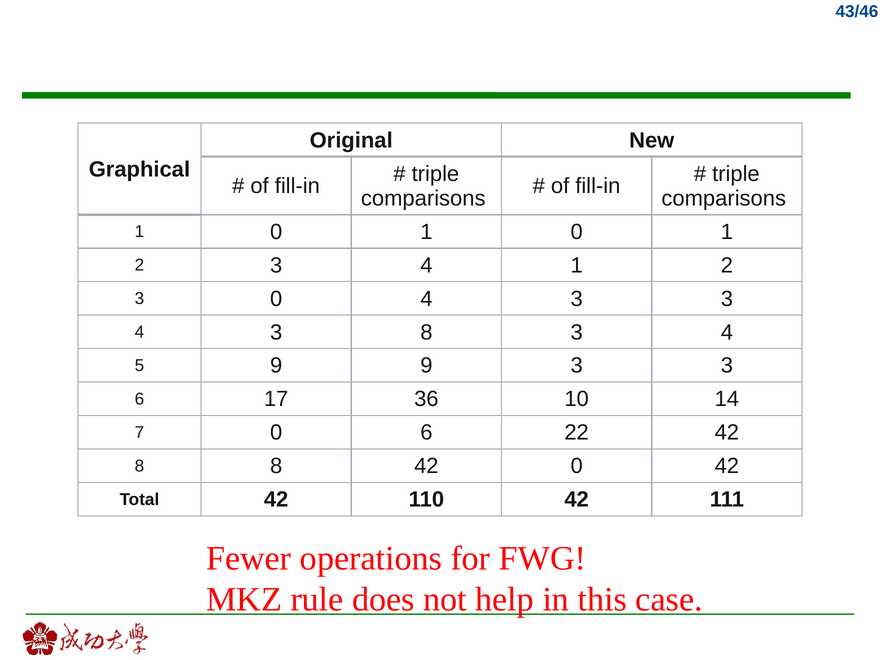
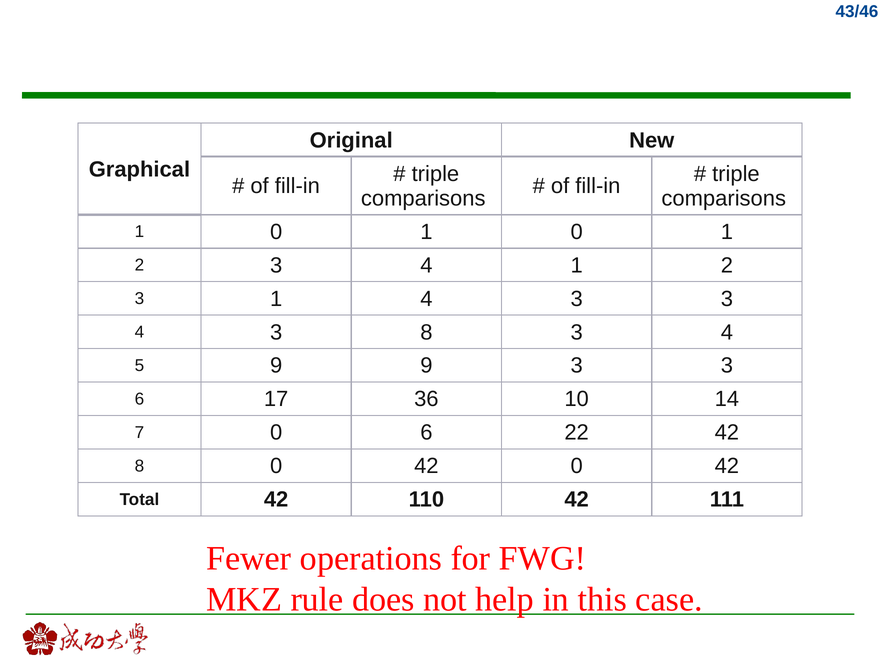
3 0: 0 -> 1
8 8: 8 -> 0
